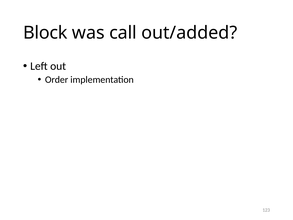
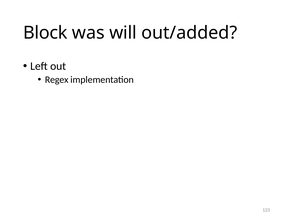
call: call -> will
Order: Order -> Regex
